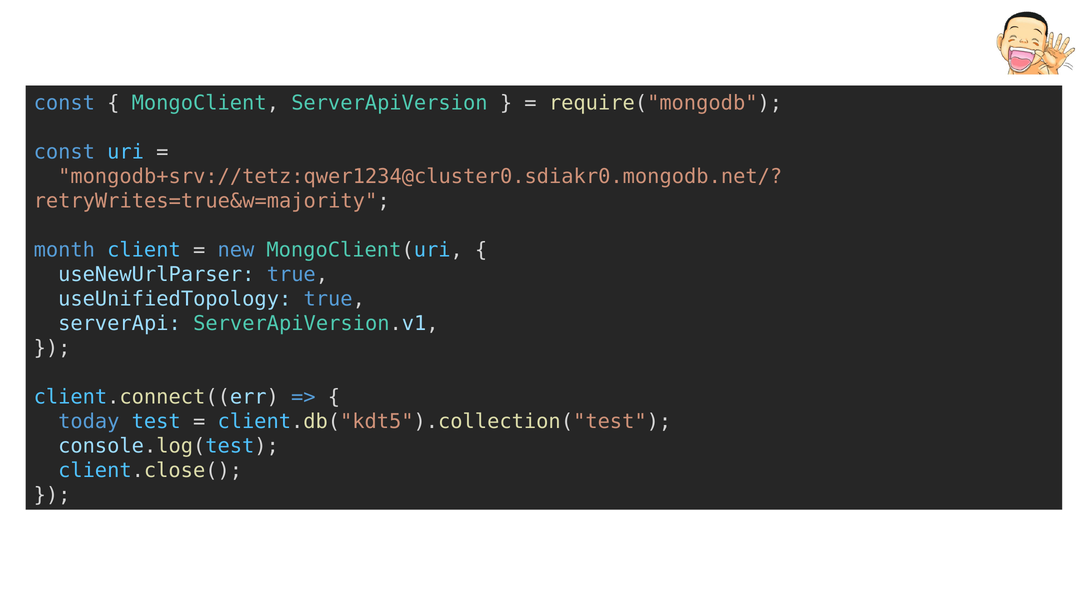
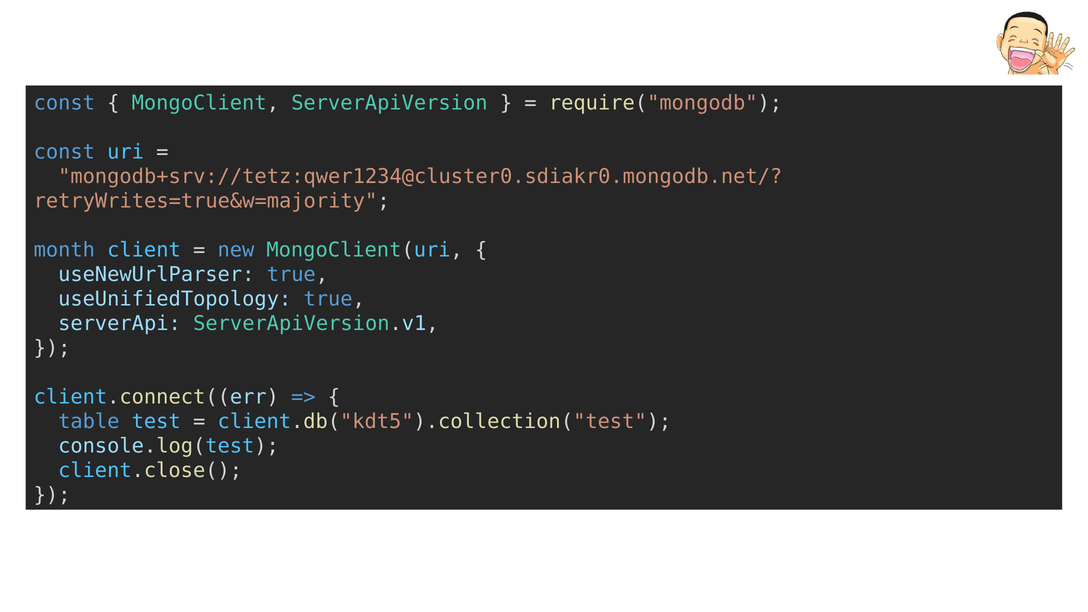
today: today -> table
